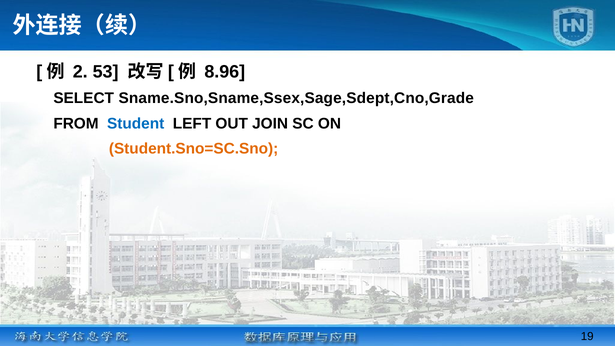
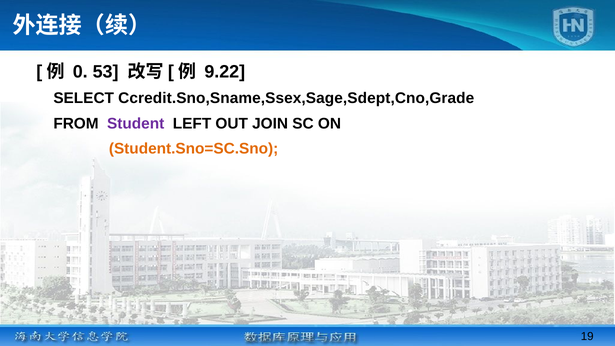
2: 2 -> 0
8.96: 8.96 -> 9.22
Sname.Sno,Sname,Ssex,Sage,Sdept,Cno,Grade: Sname.Sno,Sname,Ssex,Sage,Sdept,Cno,Grade -> Ccredit.Sno,Sname,Ssex,Sage,Sdept,Cno,Grade
Student colour: blue -> purple
